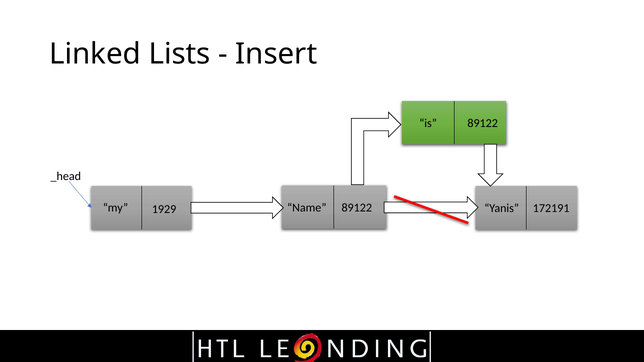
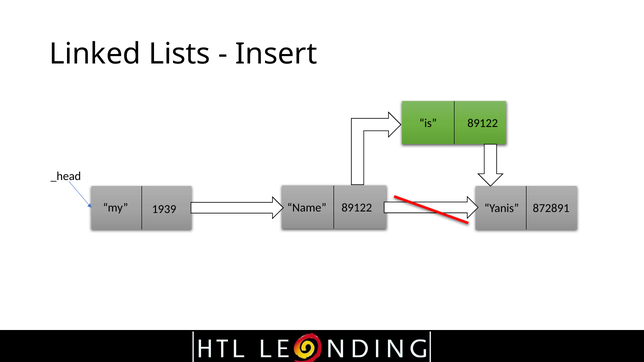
1929: 1929 -> 1939
172191: 172191 -> 872891
